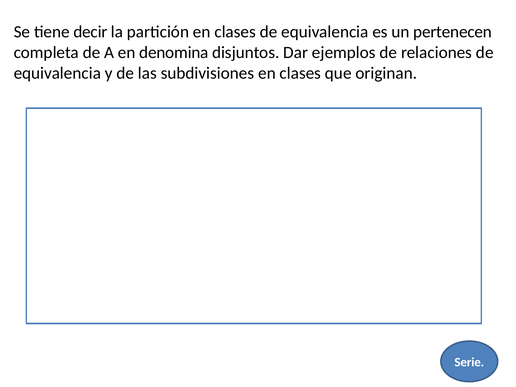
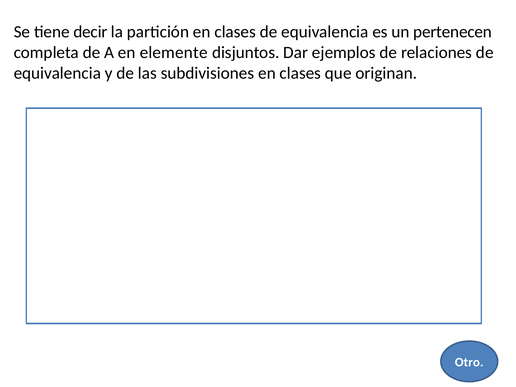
denomina: denomina -> elemente
Serie: Serie -> Otro
